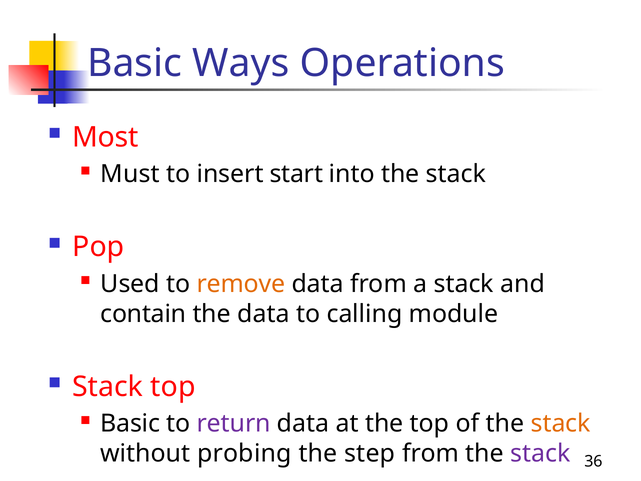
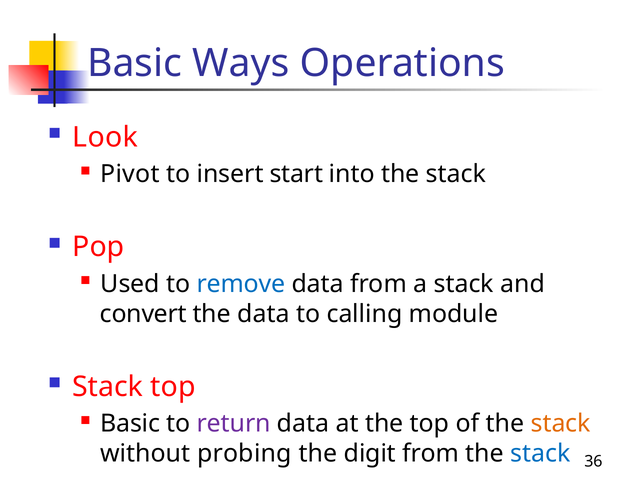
Most: Most -> Look
Must: Must -> Pivot
remove colour: orange -> blue
contain: contain -> convert
step: step -> digit
stack at (540, 453) colour: purple -> blue
